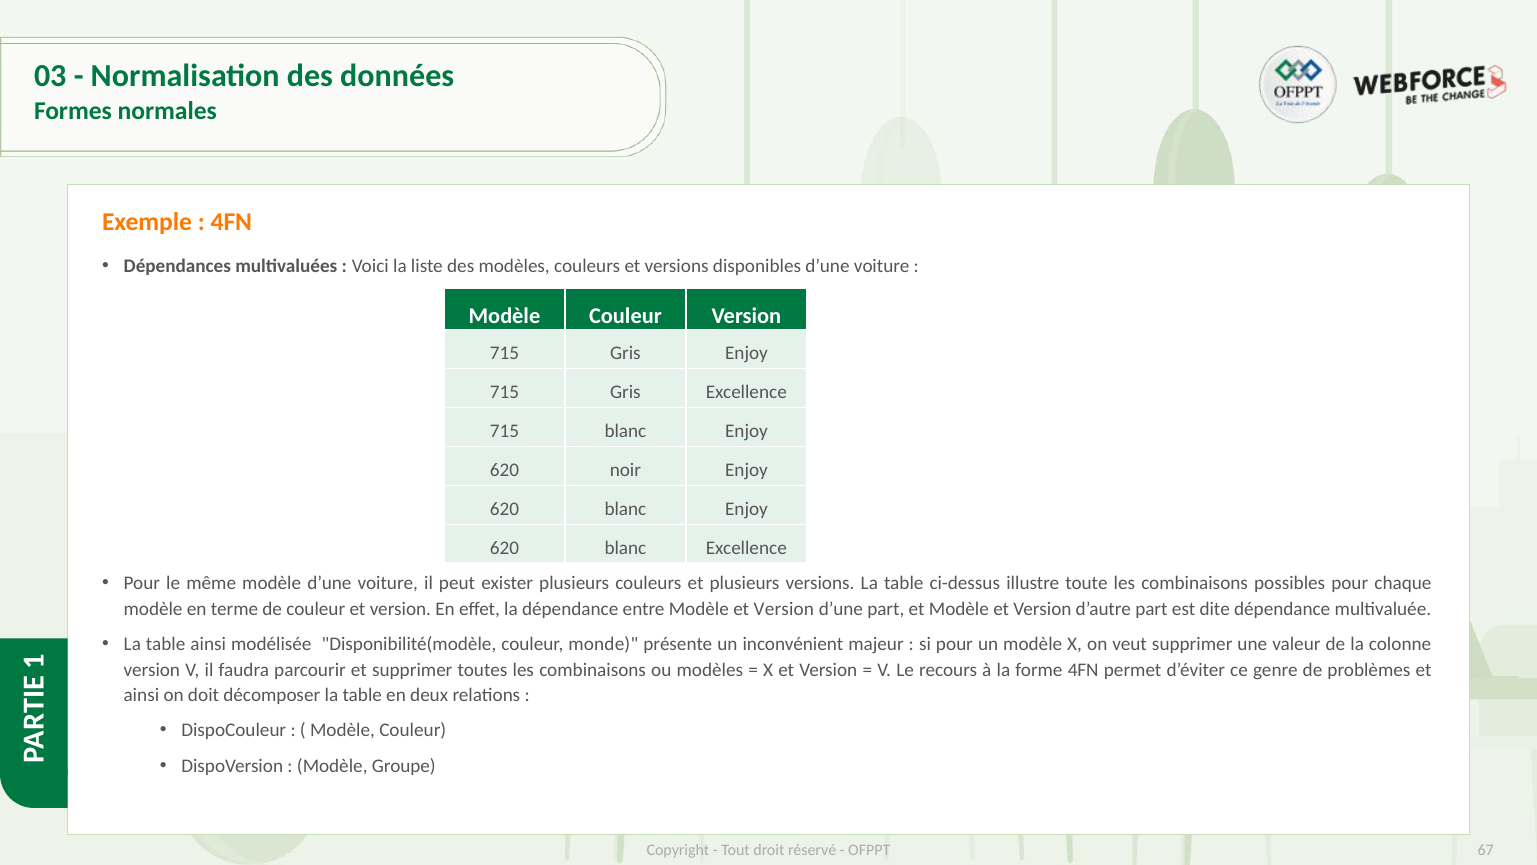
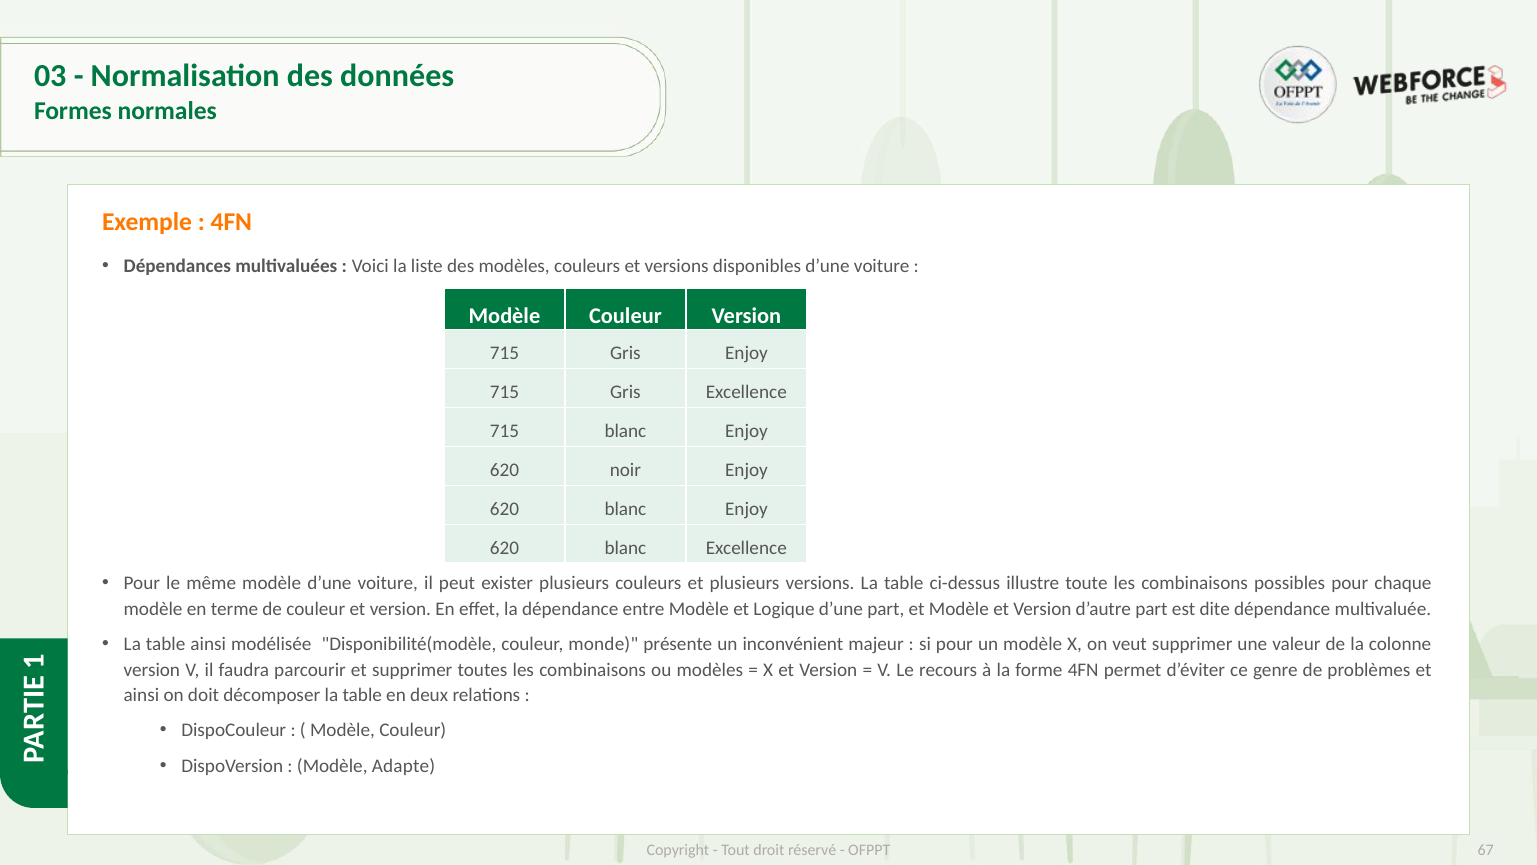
entre Modèle et Version: Version -> Logique
Groupe: Groupe -> Adapte
